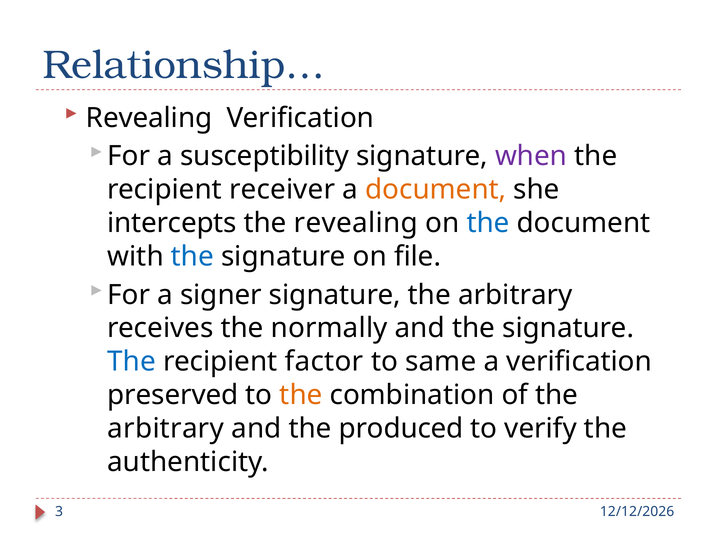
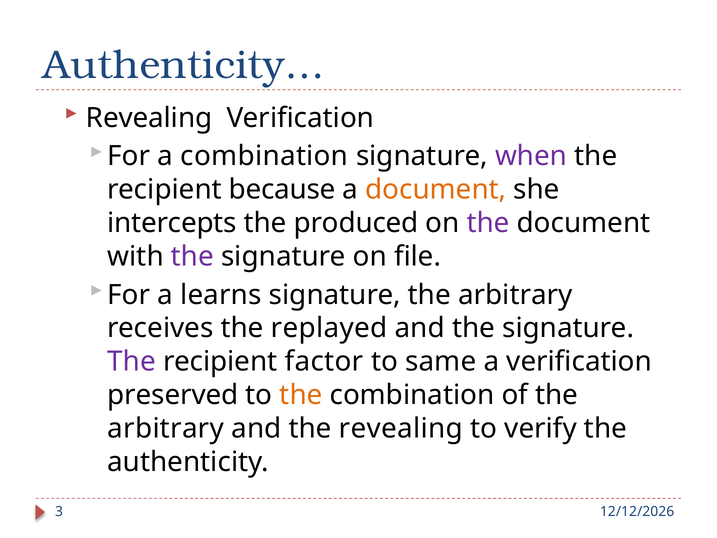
Relationship…: Relationship… -> Authenticity…
a susceptibility: susceptibility -> combination
receiver: receiver -> because
the revealing: revealing -> produced
the at (488, 223) colour: blue -> purple
the at (192, 256) colour: blue -> purple
signer: signer -> learns
normally: normally -> replayed
The at (132, 361) colour: blue -> purple
the produced: produced -> revealing
